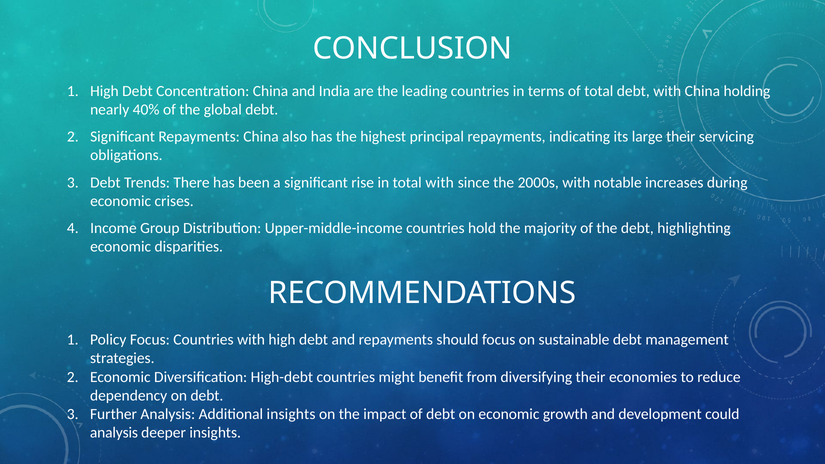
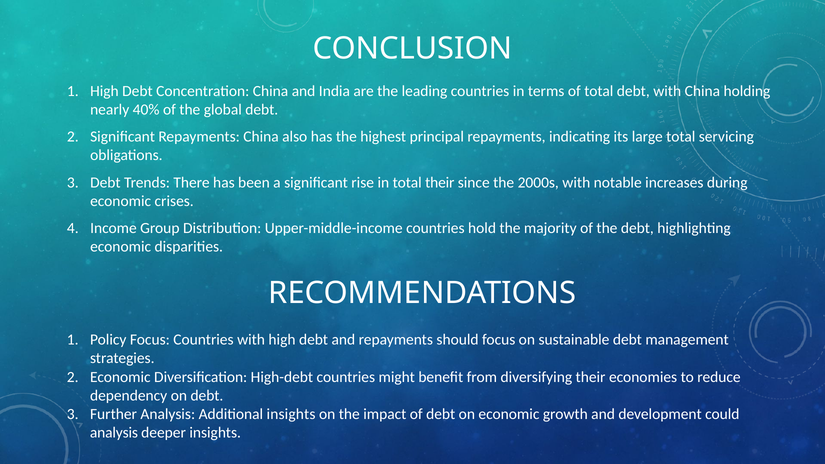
large their: their -> total
total with: with -> their
